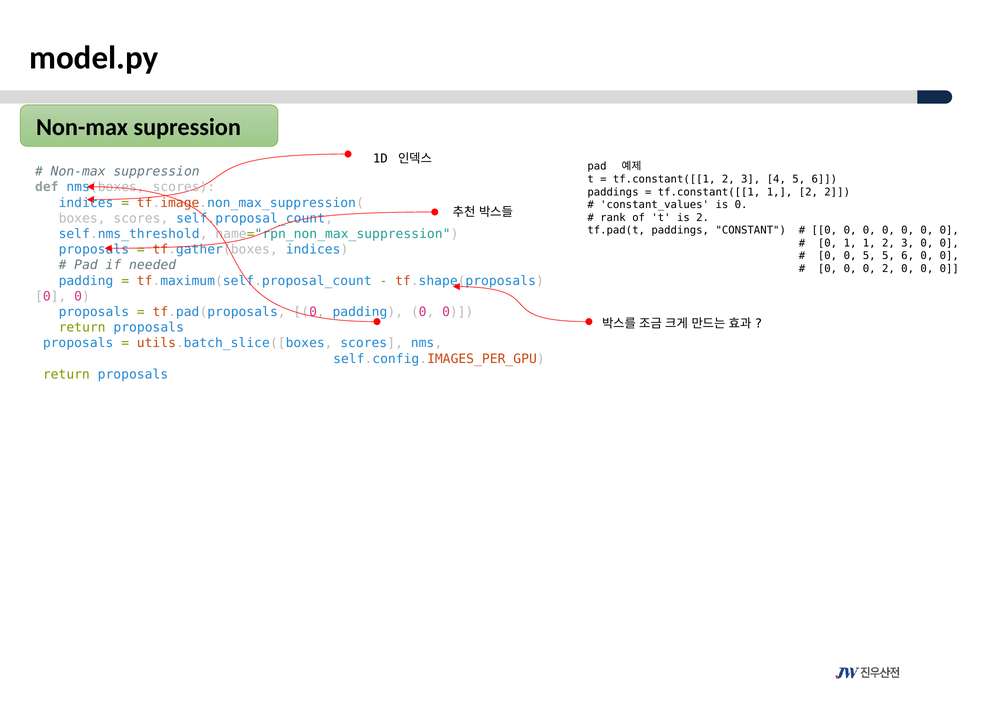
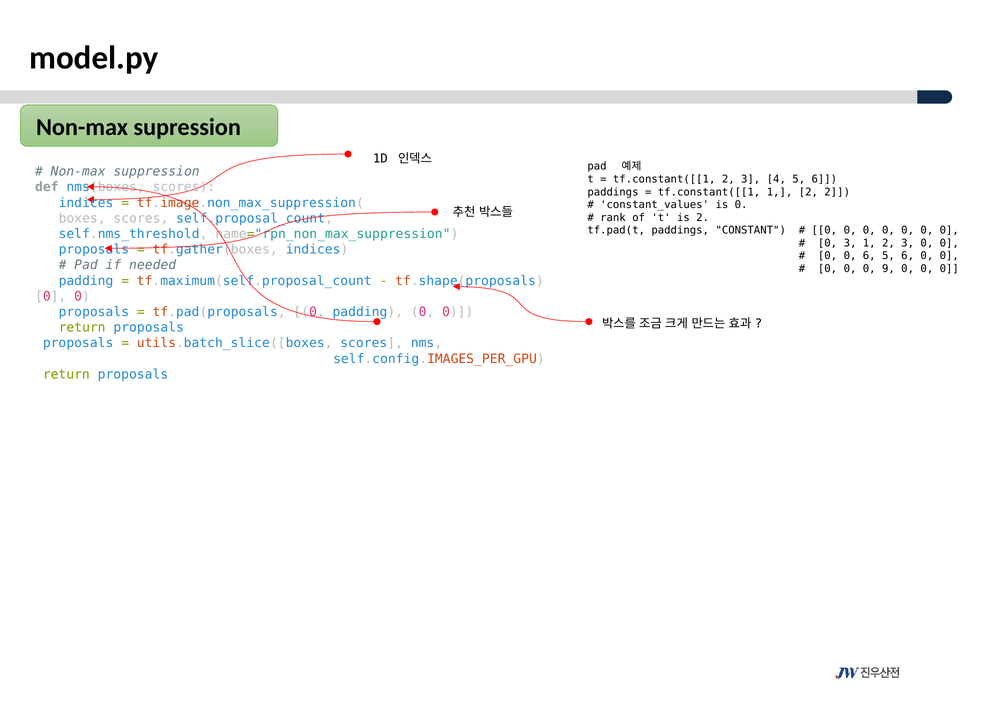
0 1: 1 -> 3
0 5: 5 -> 6
0 2: 2 -> 9
